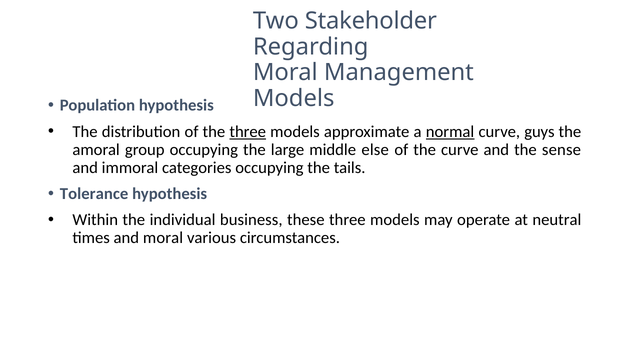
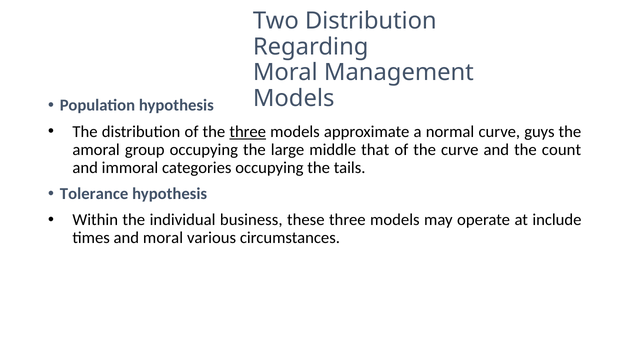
Two Stakeholder: Stakeholder -> Distribution
normal underline: present -> none
else: else -> that
sense: sense -> count
neutral: neutral -> include
